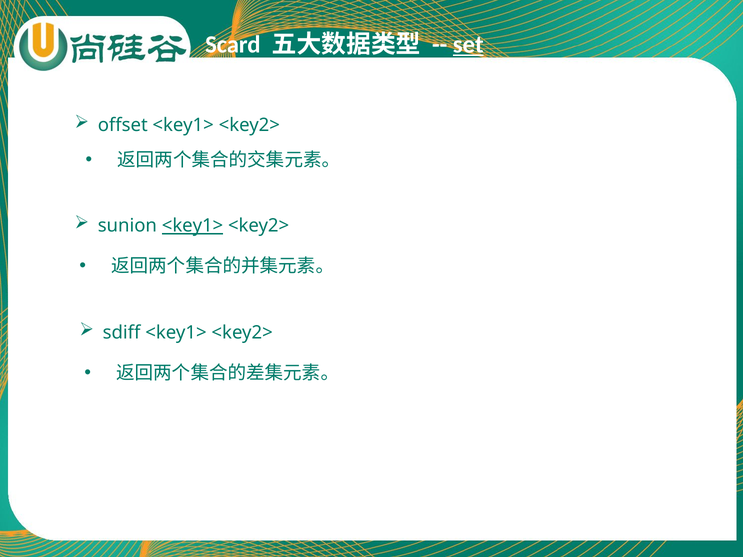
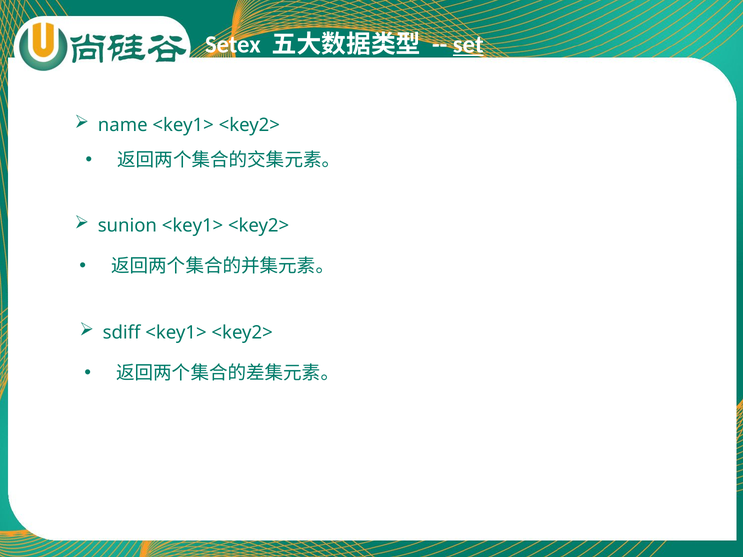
Scard: Scard -> Setex
offset: offset -> name
<key1> at (193, 226) underline: present -> none
